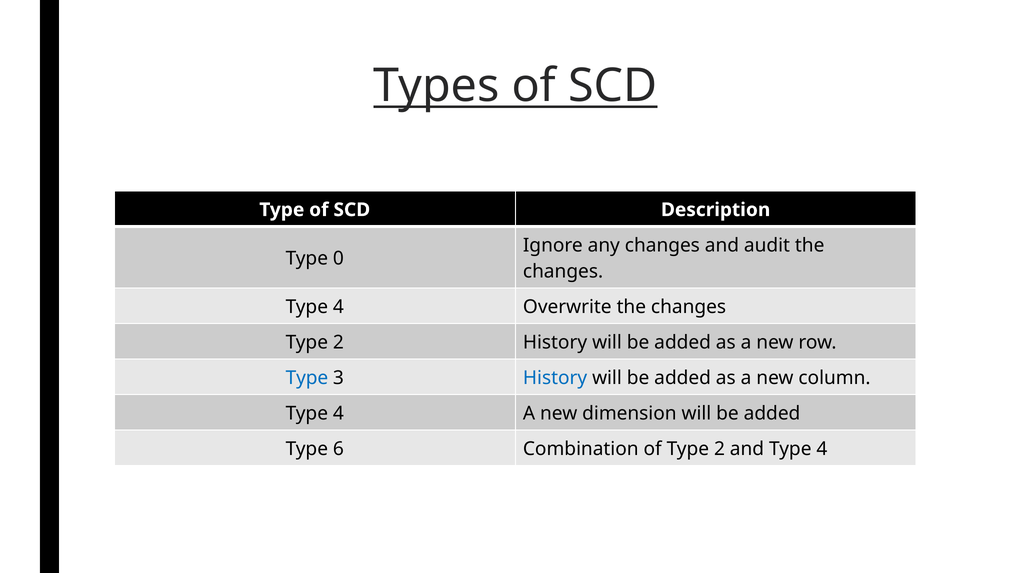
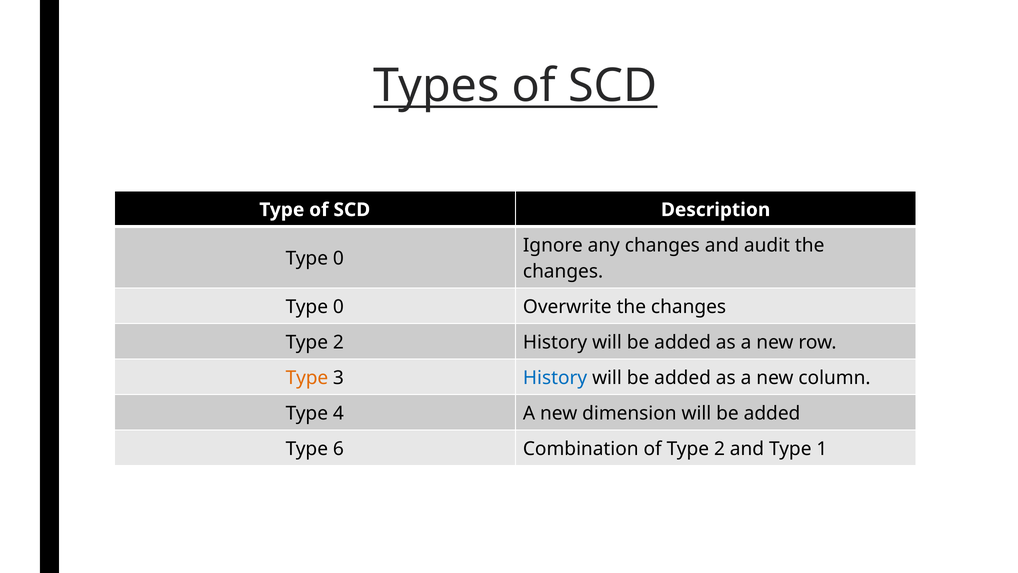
4 at (338, 307): 4 -> 0
Type at (307, 378) colour: blue -> orange
and Type 4: 4 -> 1
